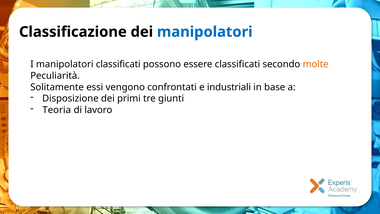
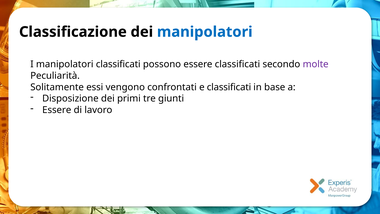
molte colour: orange -> purple
e industriali: industriali -> classificati
Teoria at (57, 110): Teoria -> Essere
